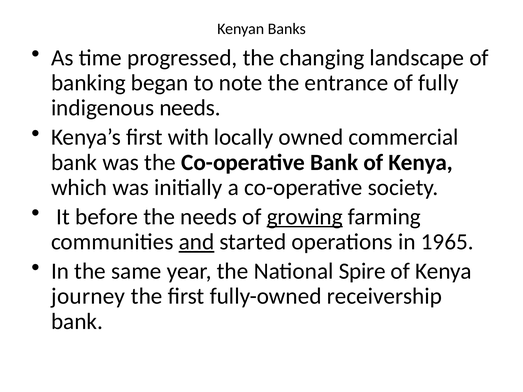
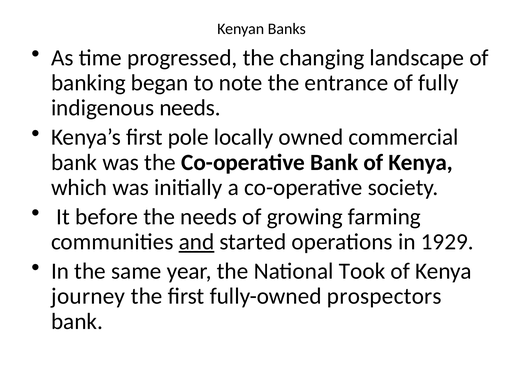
with: with -> pole
growing underline: present -> none
1965: 1965 -> 1929
Spire: Spire -> Took
receivership: receivership -> prospectors
